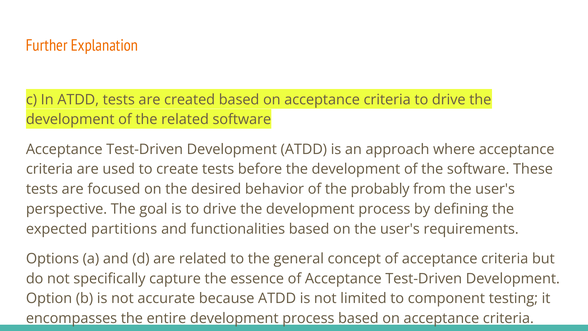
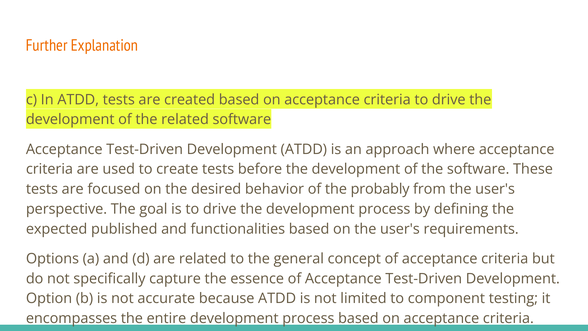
partitions: partitions -> published
